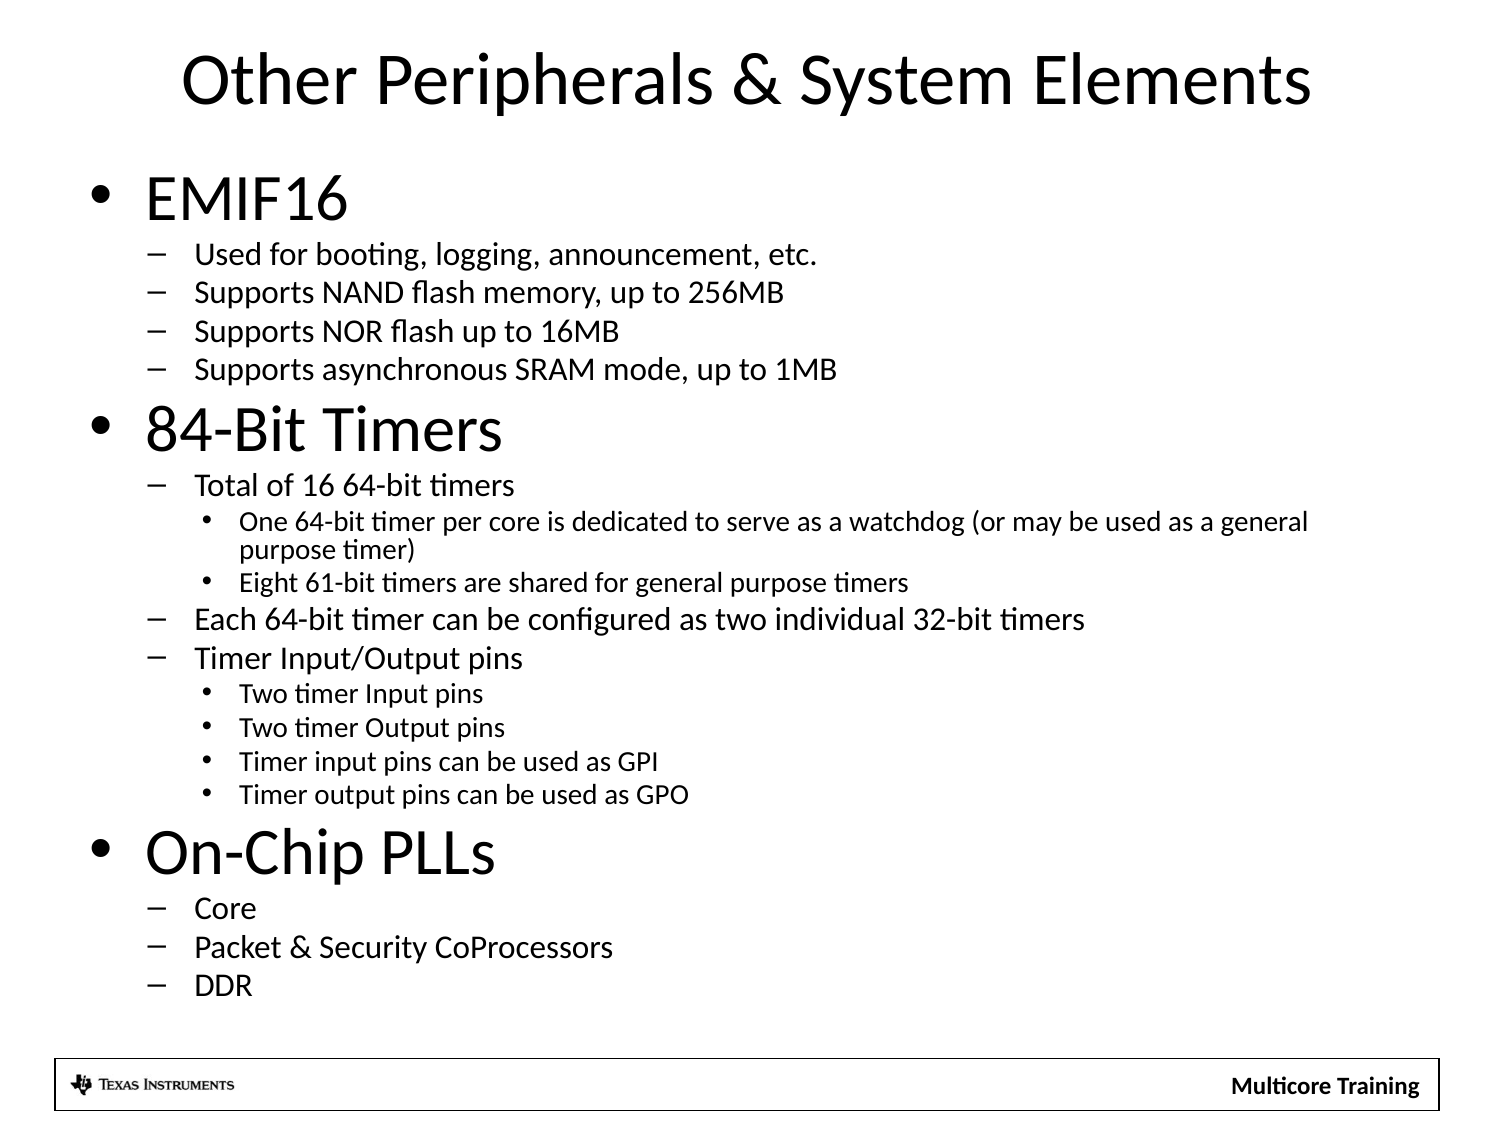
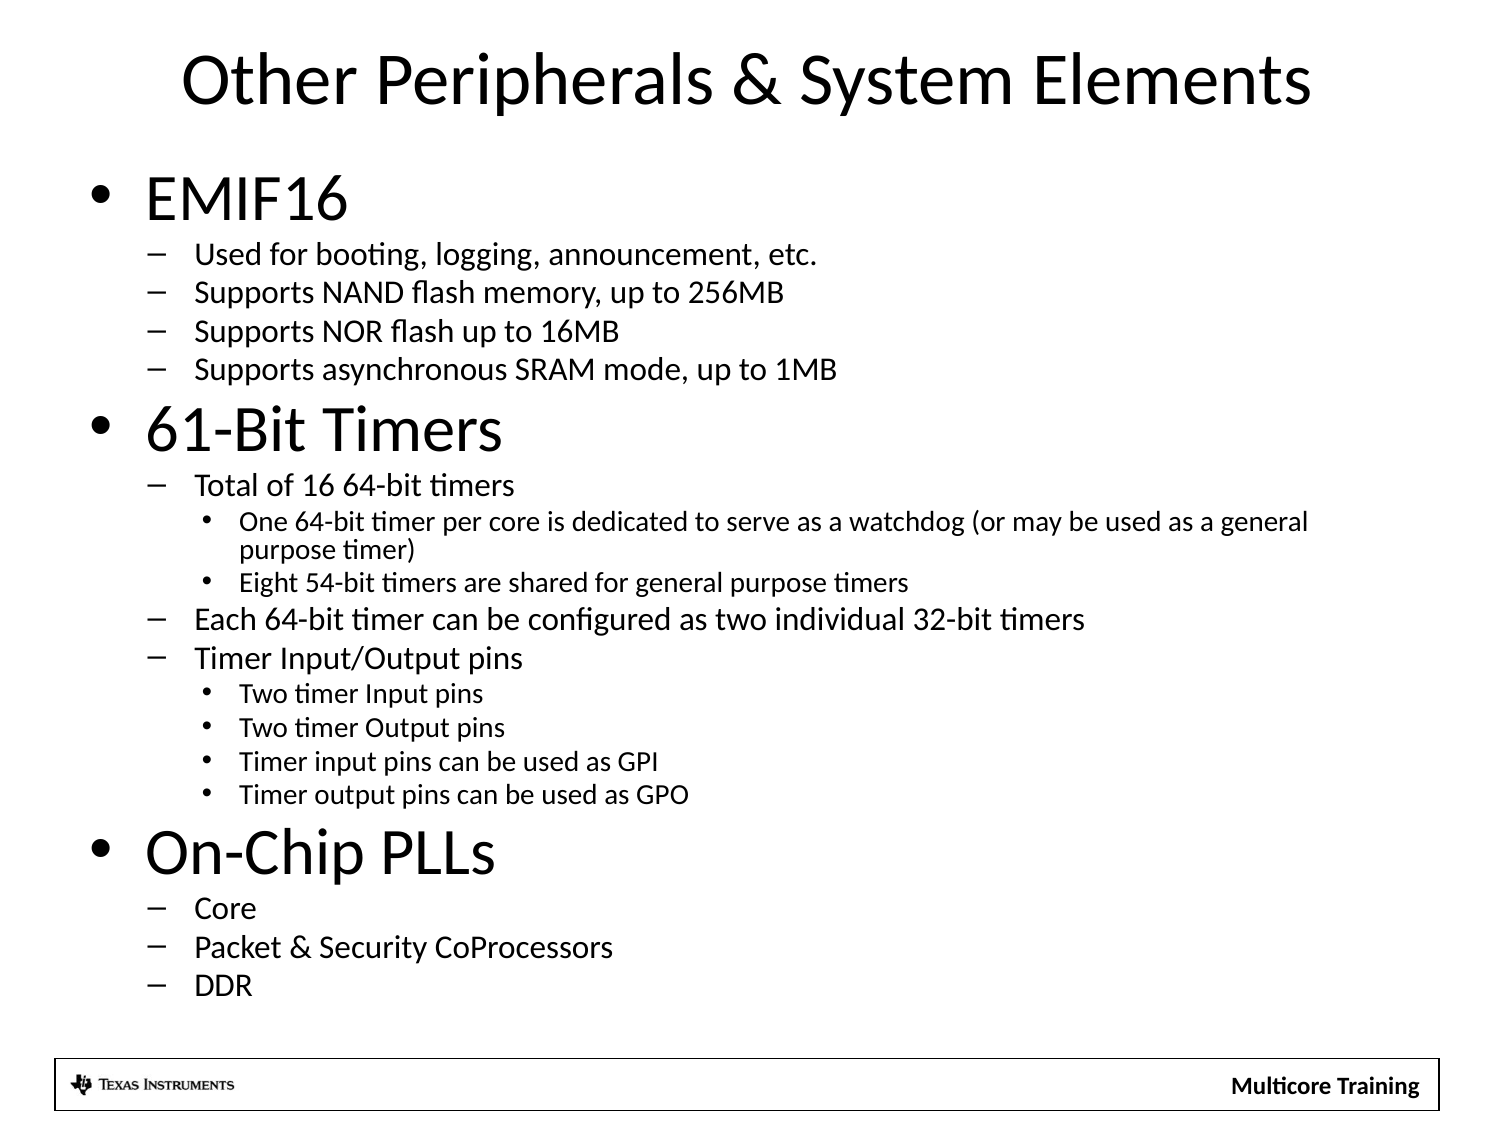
84-Bit: 84-Bit -> 61-Bit
61-bit: 61-bit -> 54-bit
